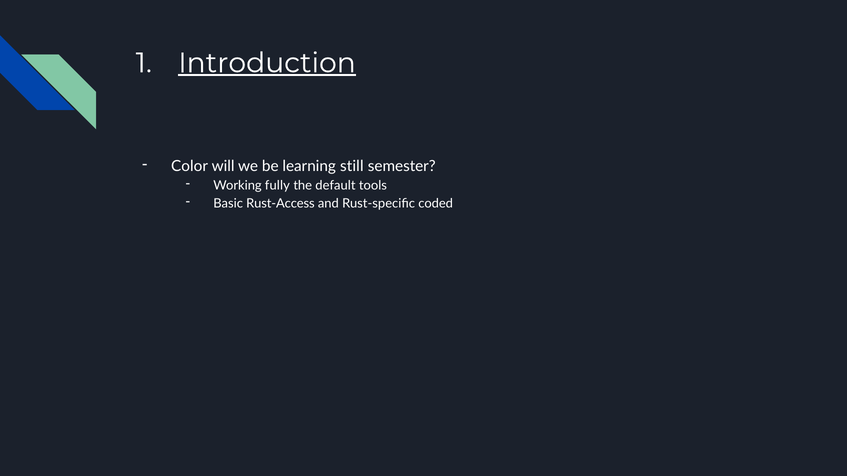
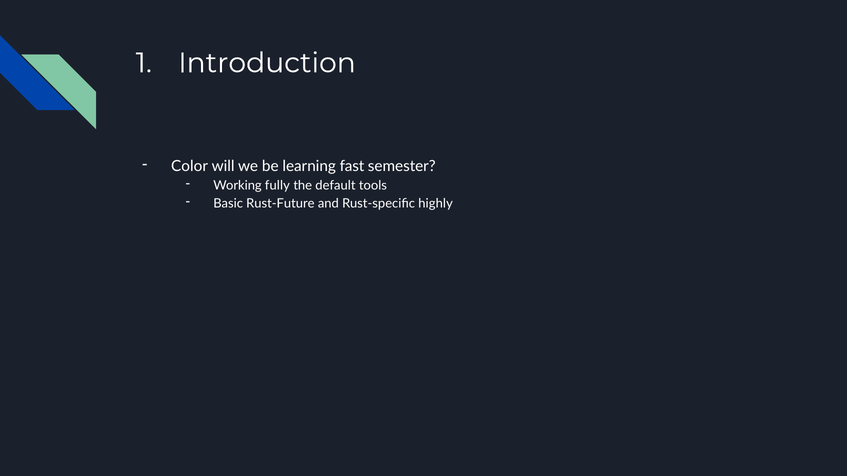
Introduction underline: present -> none
still: still -> fast
Rust-Access: Rust-Access -> Rust-Future
coded: coded -> highly
